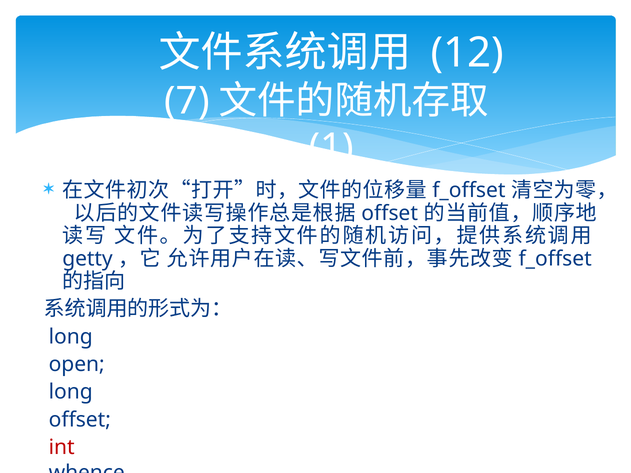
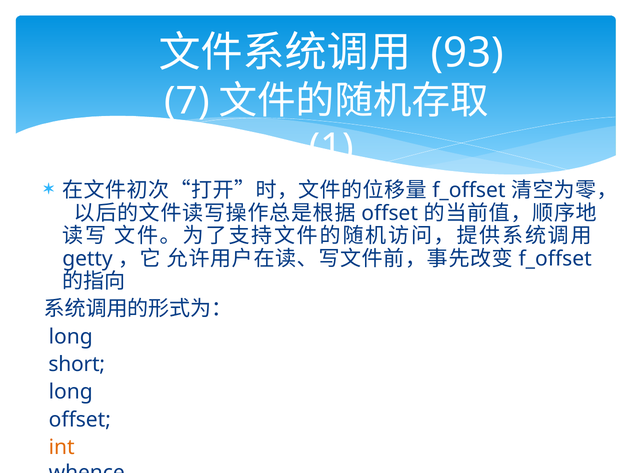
12: 12 -> 93
open: open -> short
int colour: red -> orange
